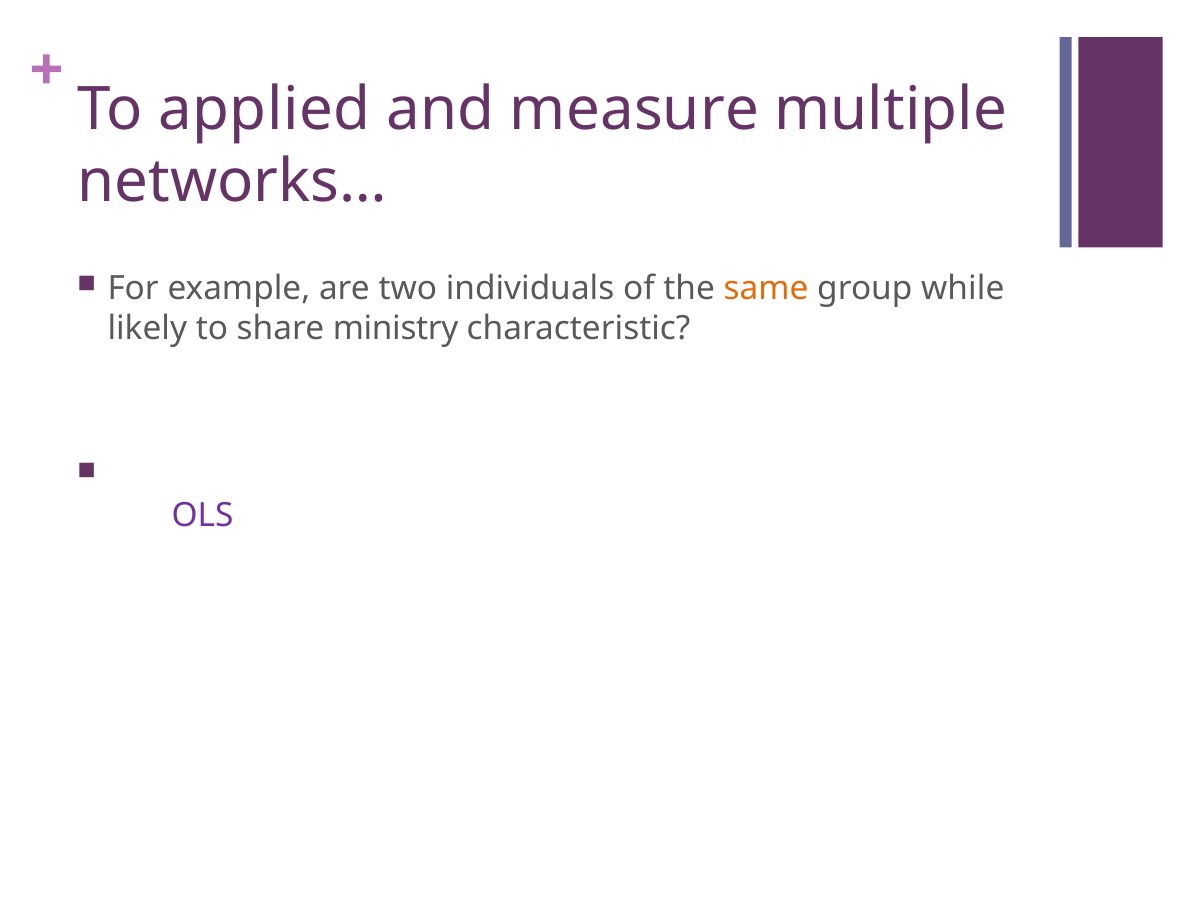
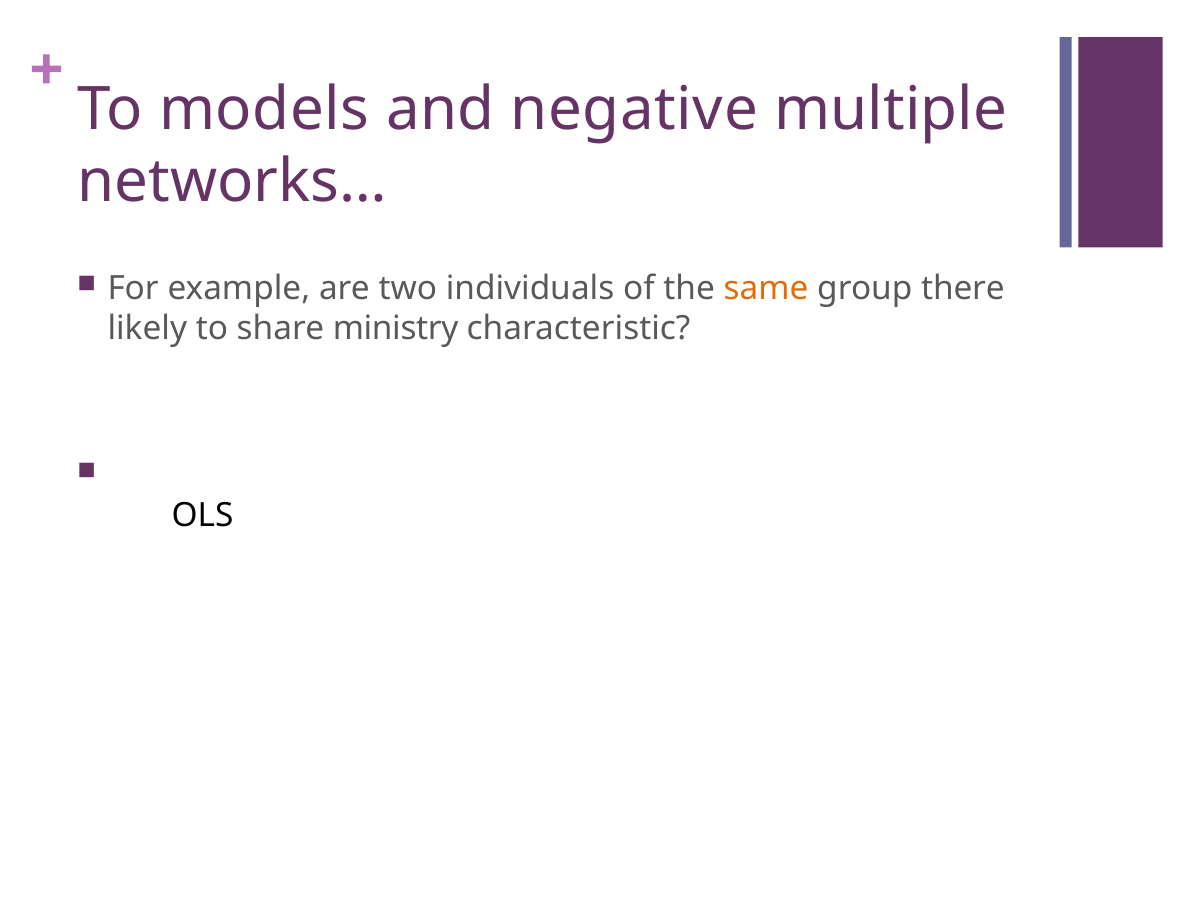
applied: applied -> models
and measure: measure -> negative
while: while -> there
OLS colour: purple -> black
